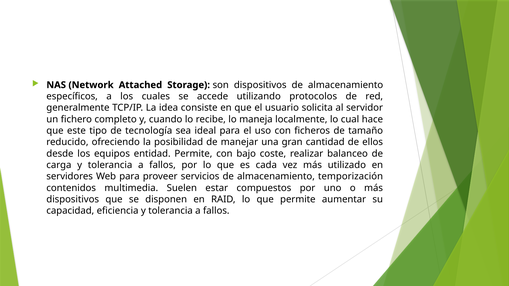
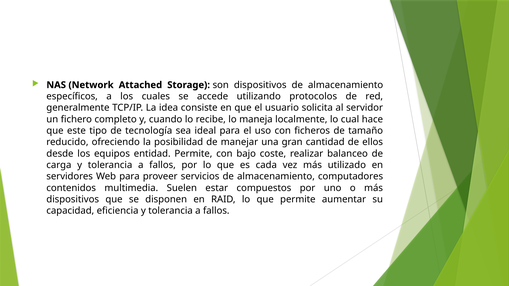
temporización: temporización -> computadores
